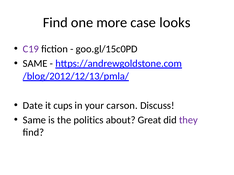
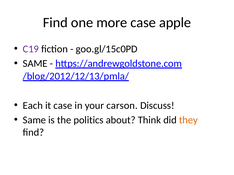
looks: looks -> apple
Date: Date -> Each
it cups: cups -> case
Great: Great -> Think
they colour: purple -> orange
